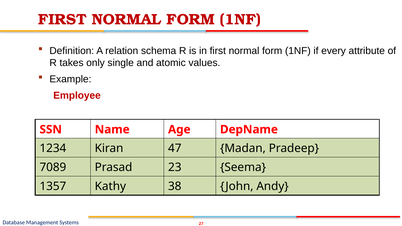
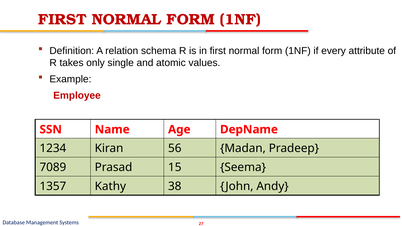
47: 47 -> 56
23: 23 -> 15
